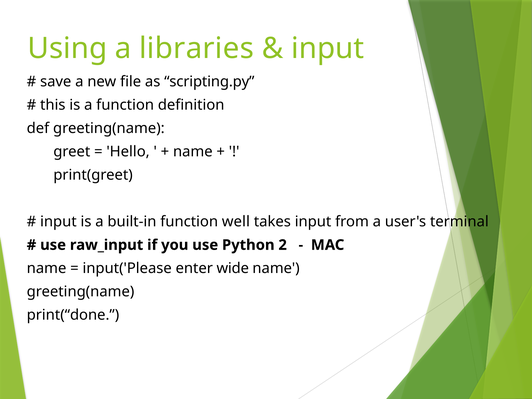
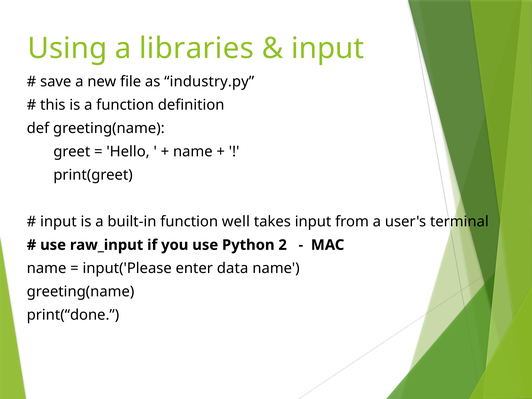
scripting.py: scripting.py -> industry.py
wide: wide -> data
